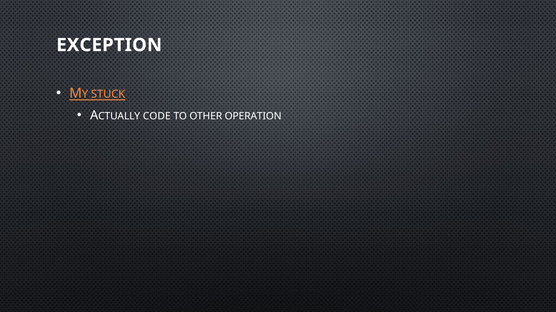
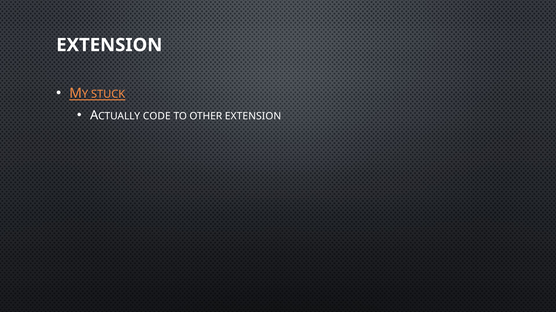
EXCEPTION at (109, 45): EXCEPTION -> EXTENSION
OTHER OPERATION: OPERATION -> EXTENSION
